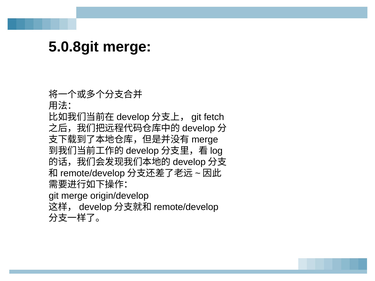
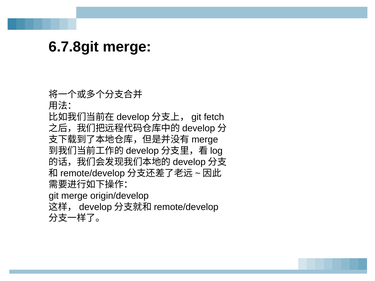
5.0.8git: 5.0.8git -> 6.7.8git
